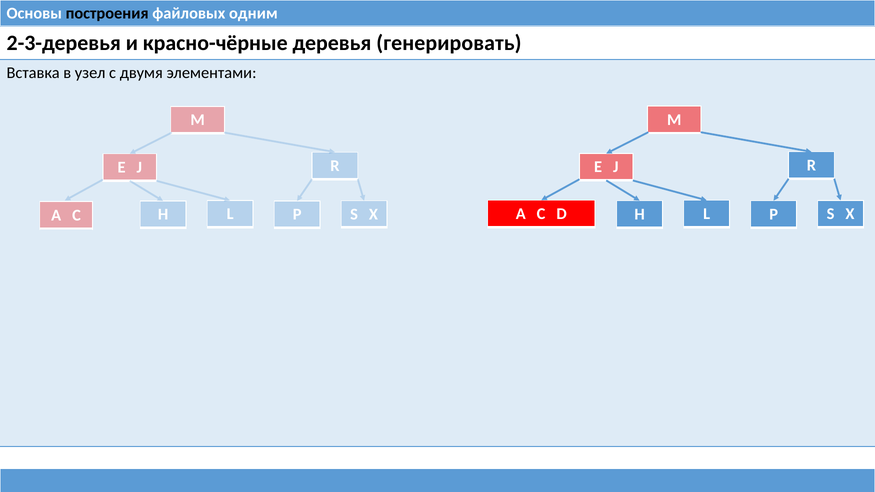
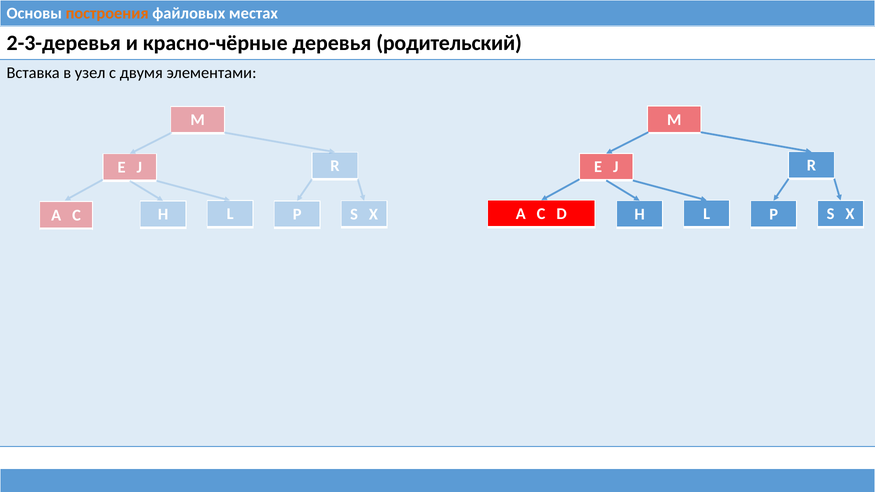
построения colour: black -> orange
одним: одним -> местах
генерировать: генерировать -> родительский
